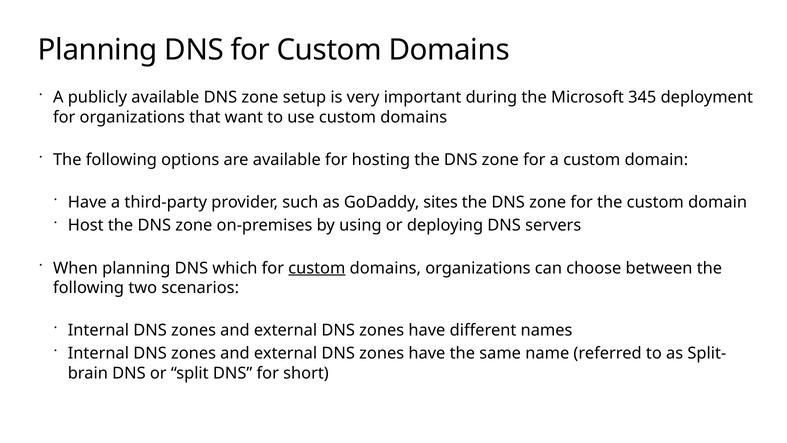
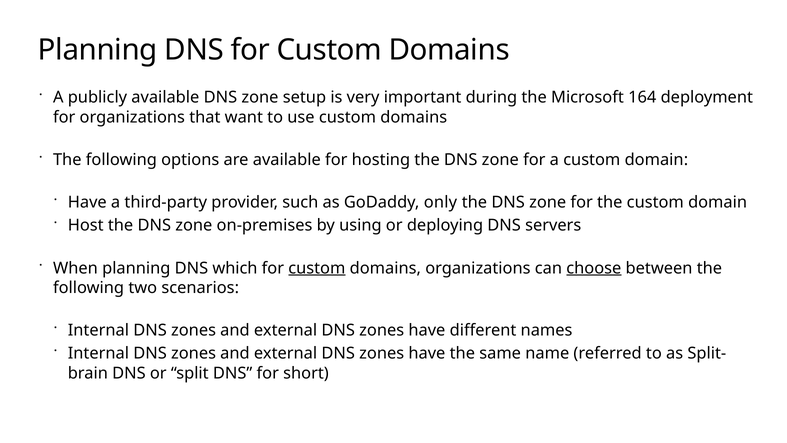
345: 345 -> 164
sites: sites -> only
choose underline: none -> present
